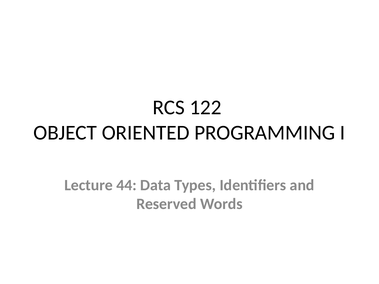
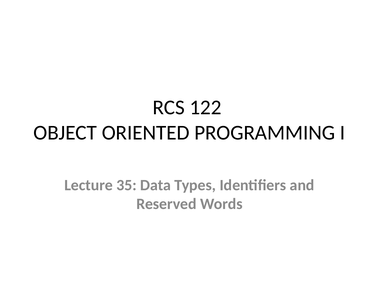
44: 44 -> 35
